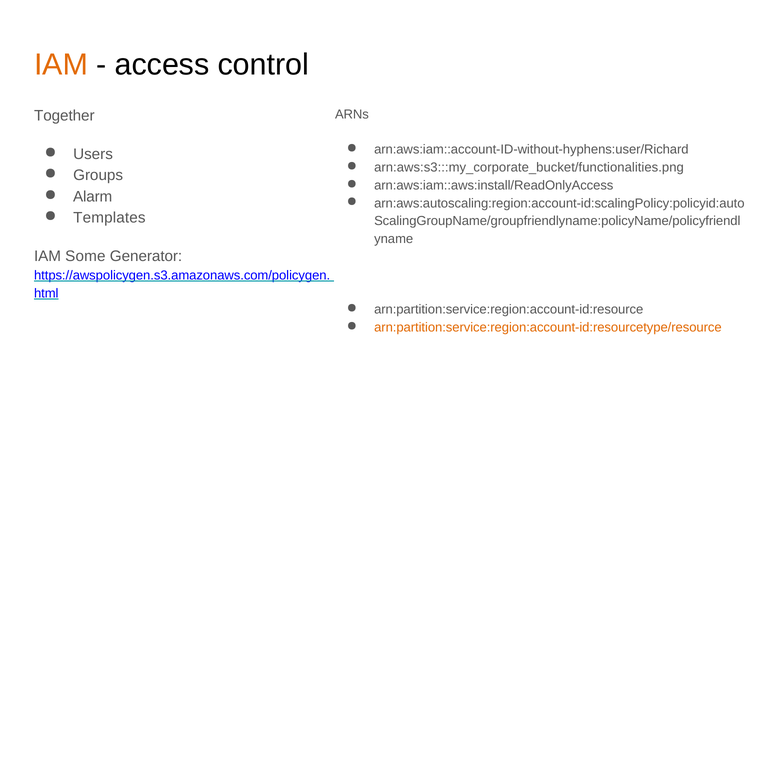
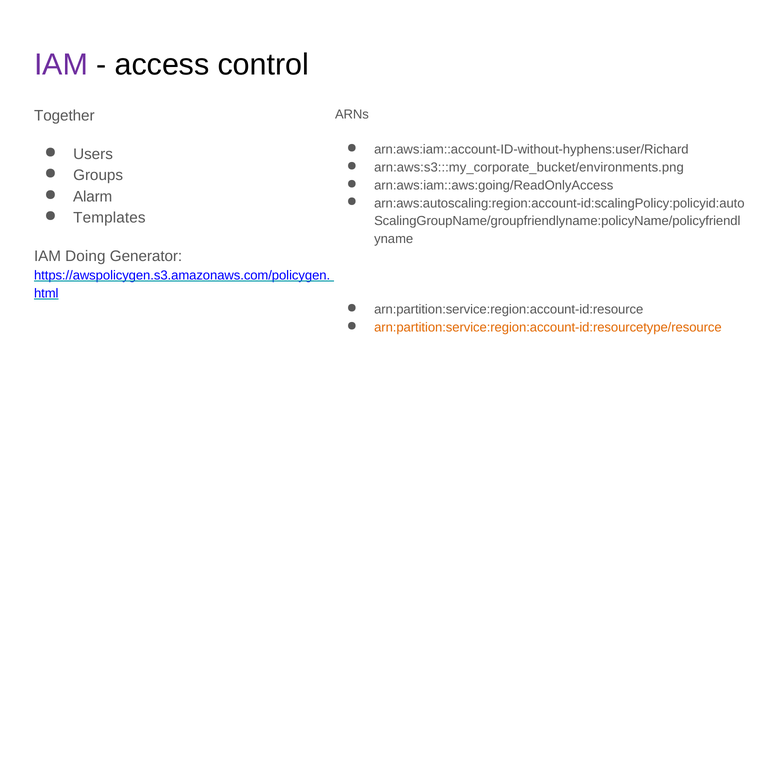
IAM at (61, 65) colour: orange -> purple
arn:aws:s3:::my_corporate_bucket/functionalities.png: arn:aws:s3:::my_corporate_bucket/functionalities.png -> arn:aws:s3:::my_corporate_bucket/environments.png
arn:aws:iam::aws:install/ReadOnlyAccess: arn:aws:iam::aws:install/ReadOnlyAccess -> arn:aws:iam::aws:going/ReadOnlyAccess
Some: Some -> Doing
